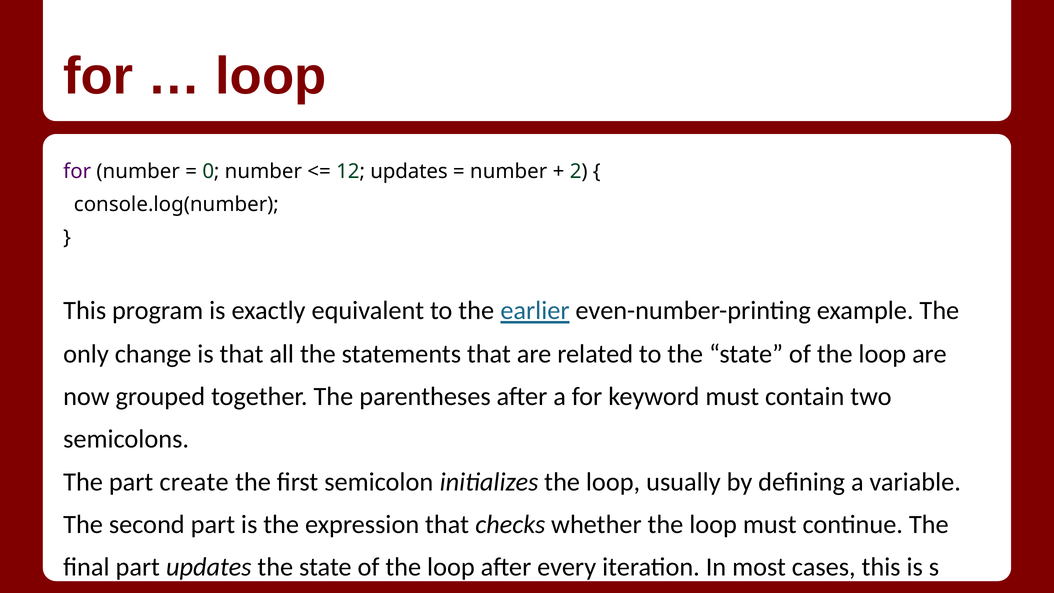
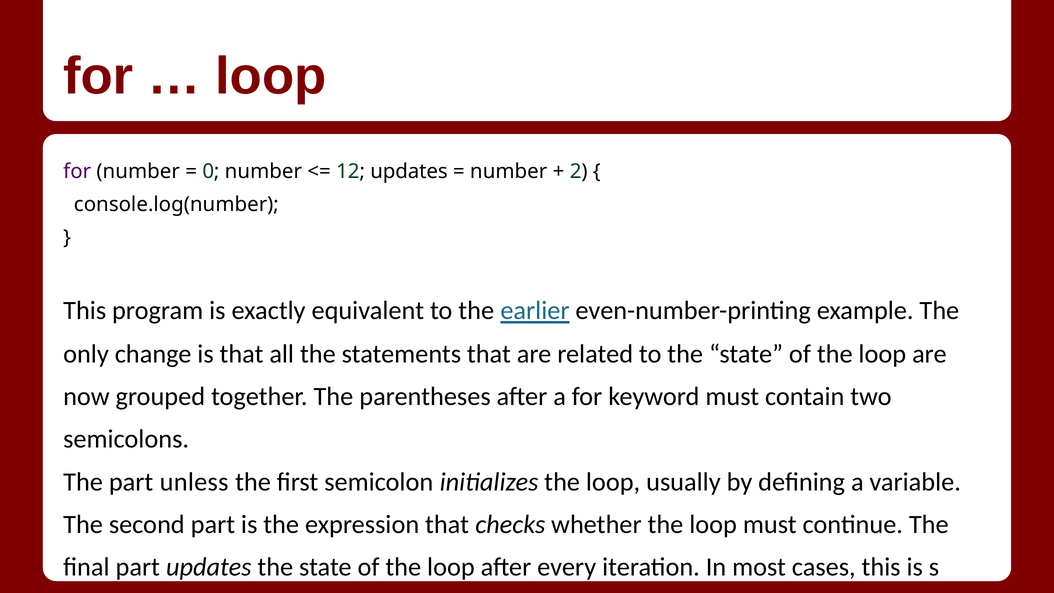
create: create -> unless
